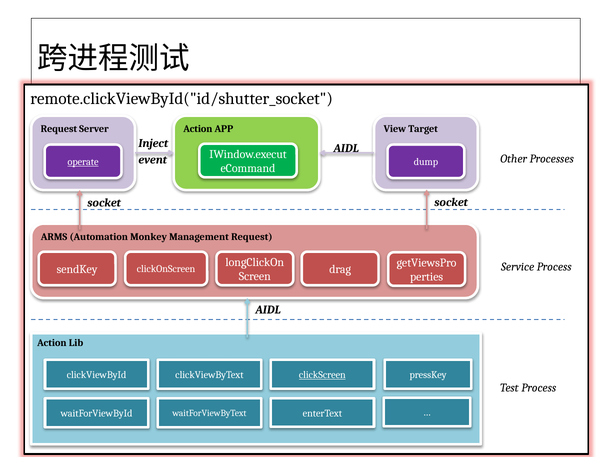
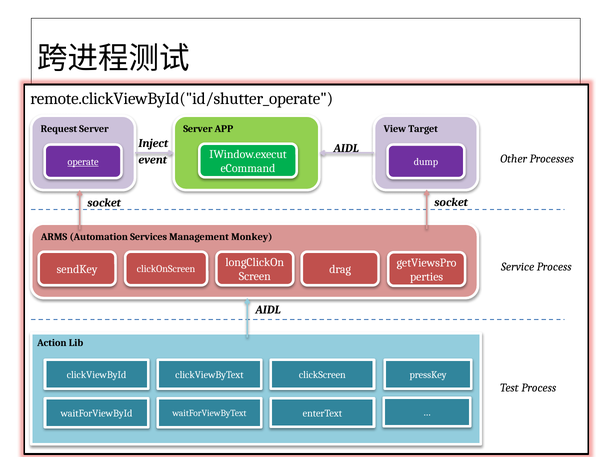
remote.clickViewById("id/shutter_socket: remote.clickViewById("id/shutter_socket -> remote.clickViewById("id/shutter_operate
Action at (198, 129): Action -> Server
Monkey: Monkey -> Services
Management Request: Request -> Monkey
clickScreen underline: present -> none
